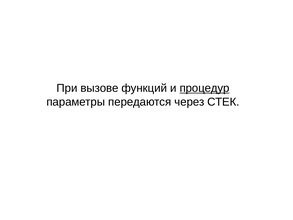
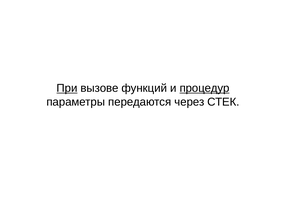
При underline: none -> present
